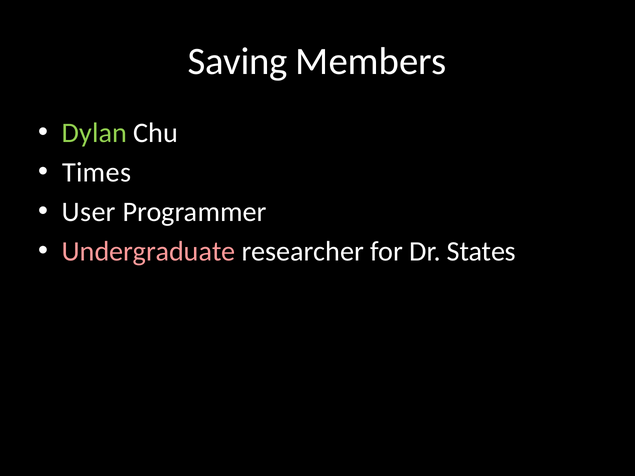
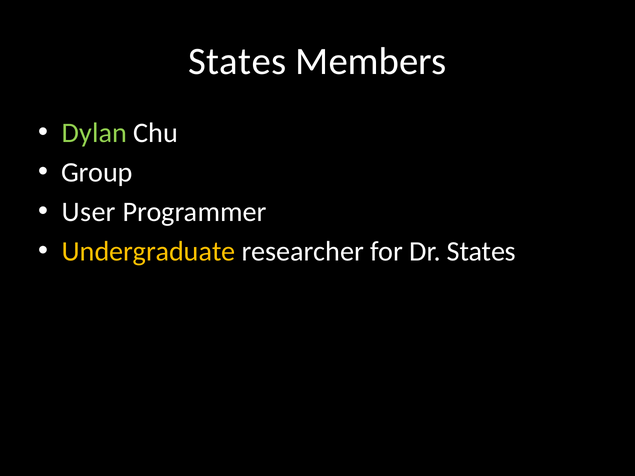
Saving at (238, 61): Saving -> States
Times: Times -> Group
Undergraduate colour: pink -> yellow
